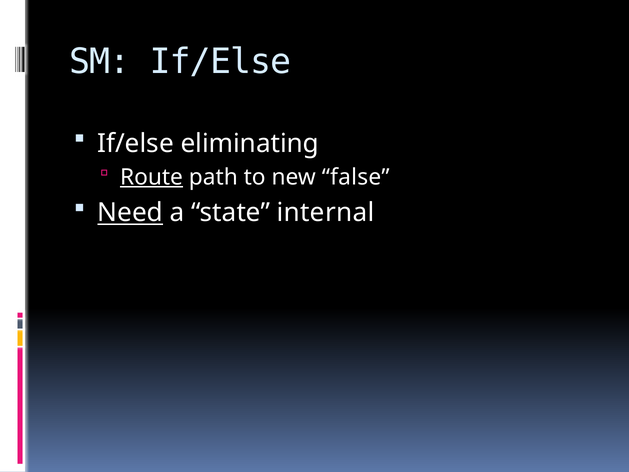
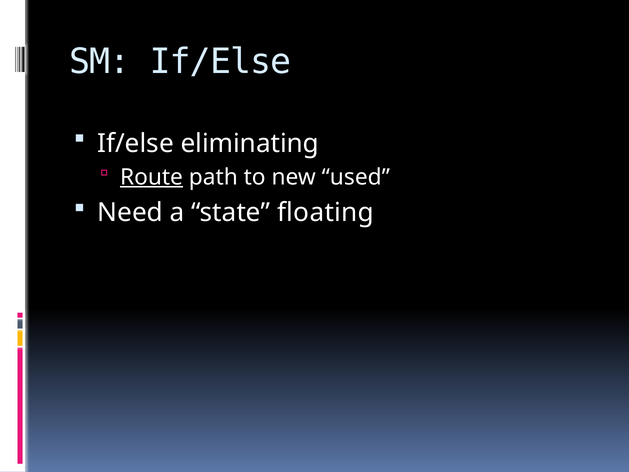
false: false -> used
Need underline: present -> none
internal: internal -> floating
